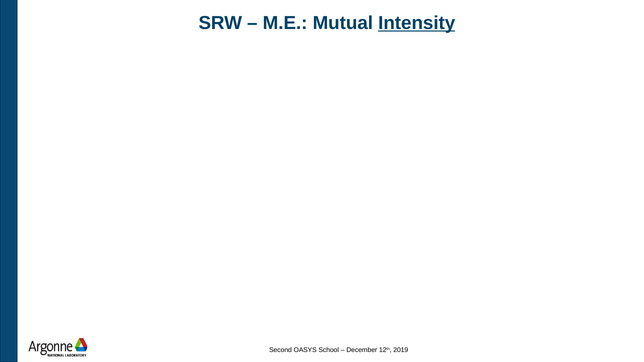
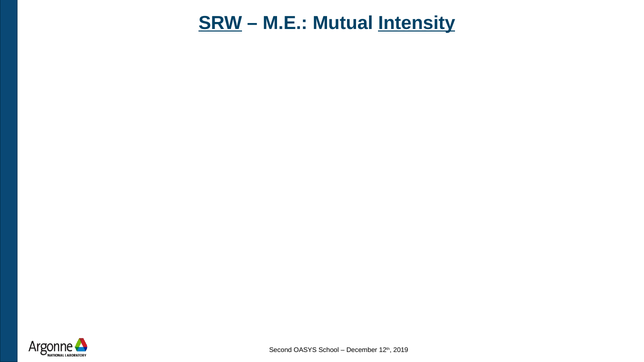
SRW underline: none -> present
